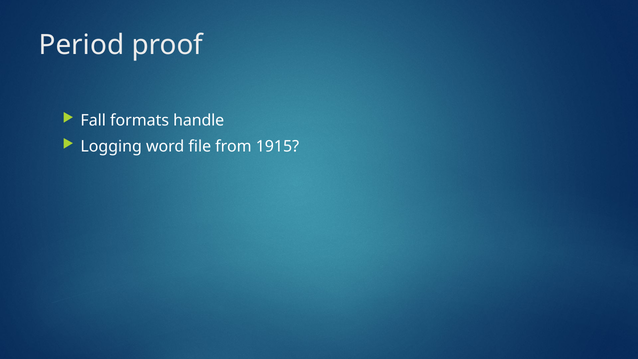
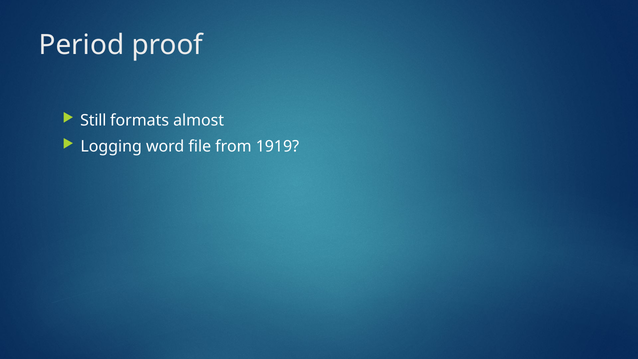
Fall: Fall -> Still
handle: handle -> almost
1915: 1915 -> 1919
